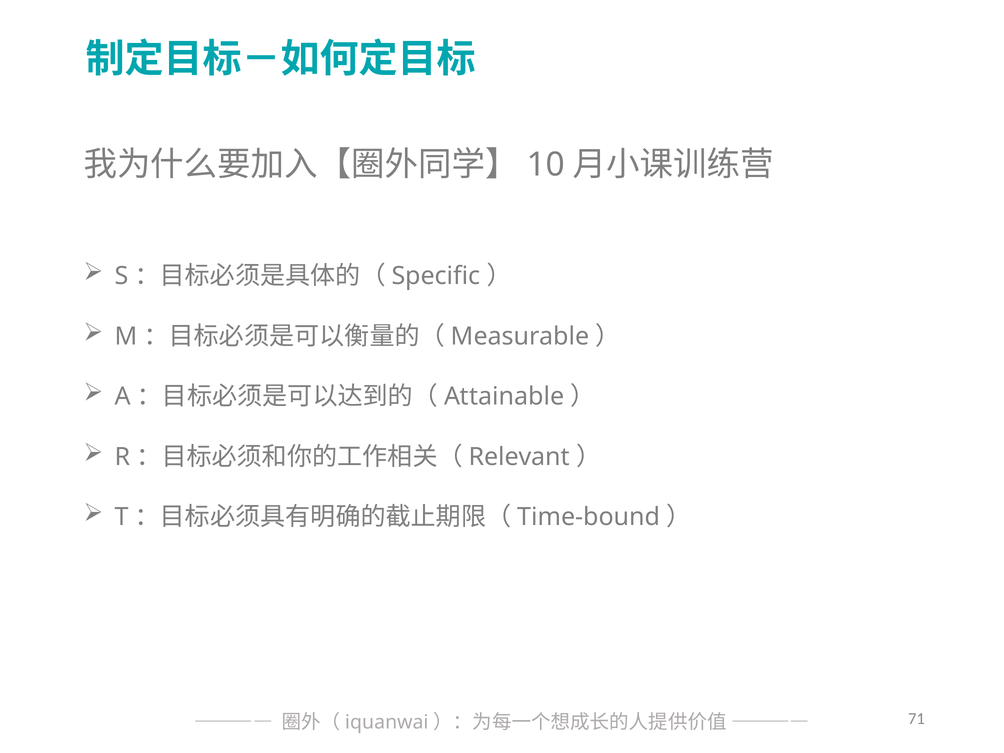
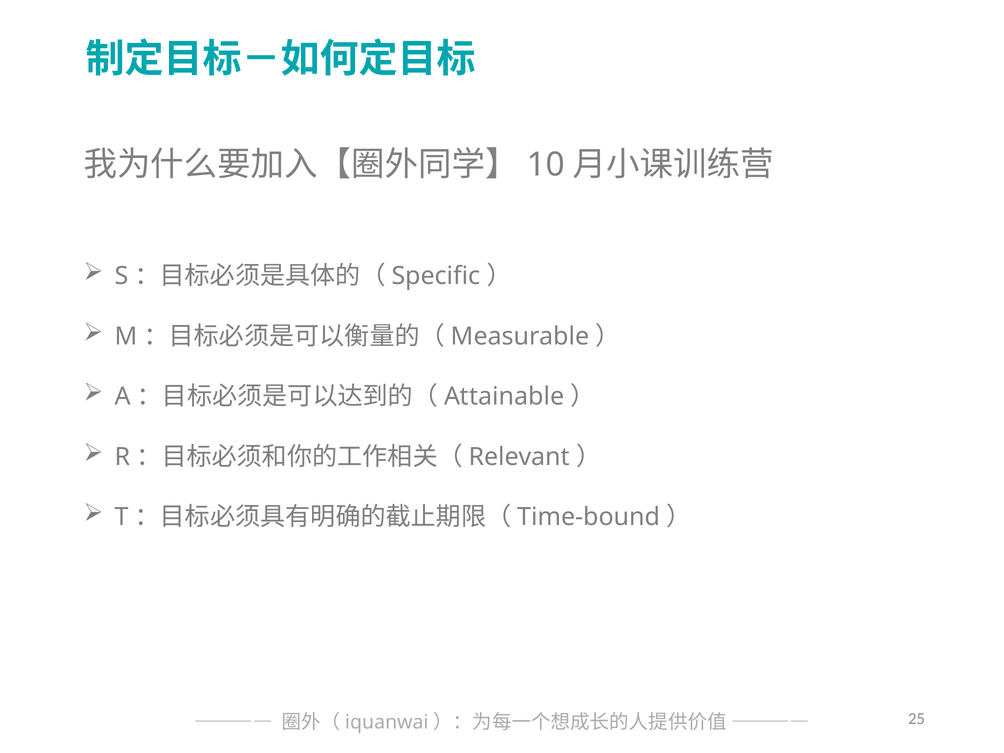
71: 71 -> 25
